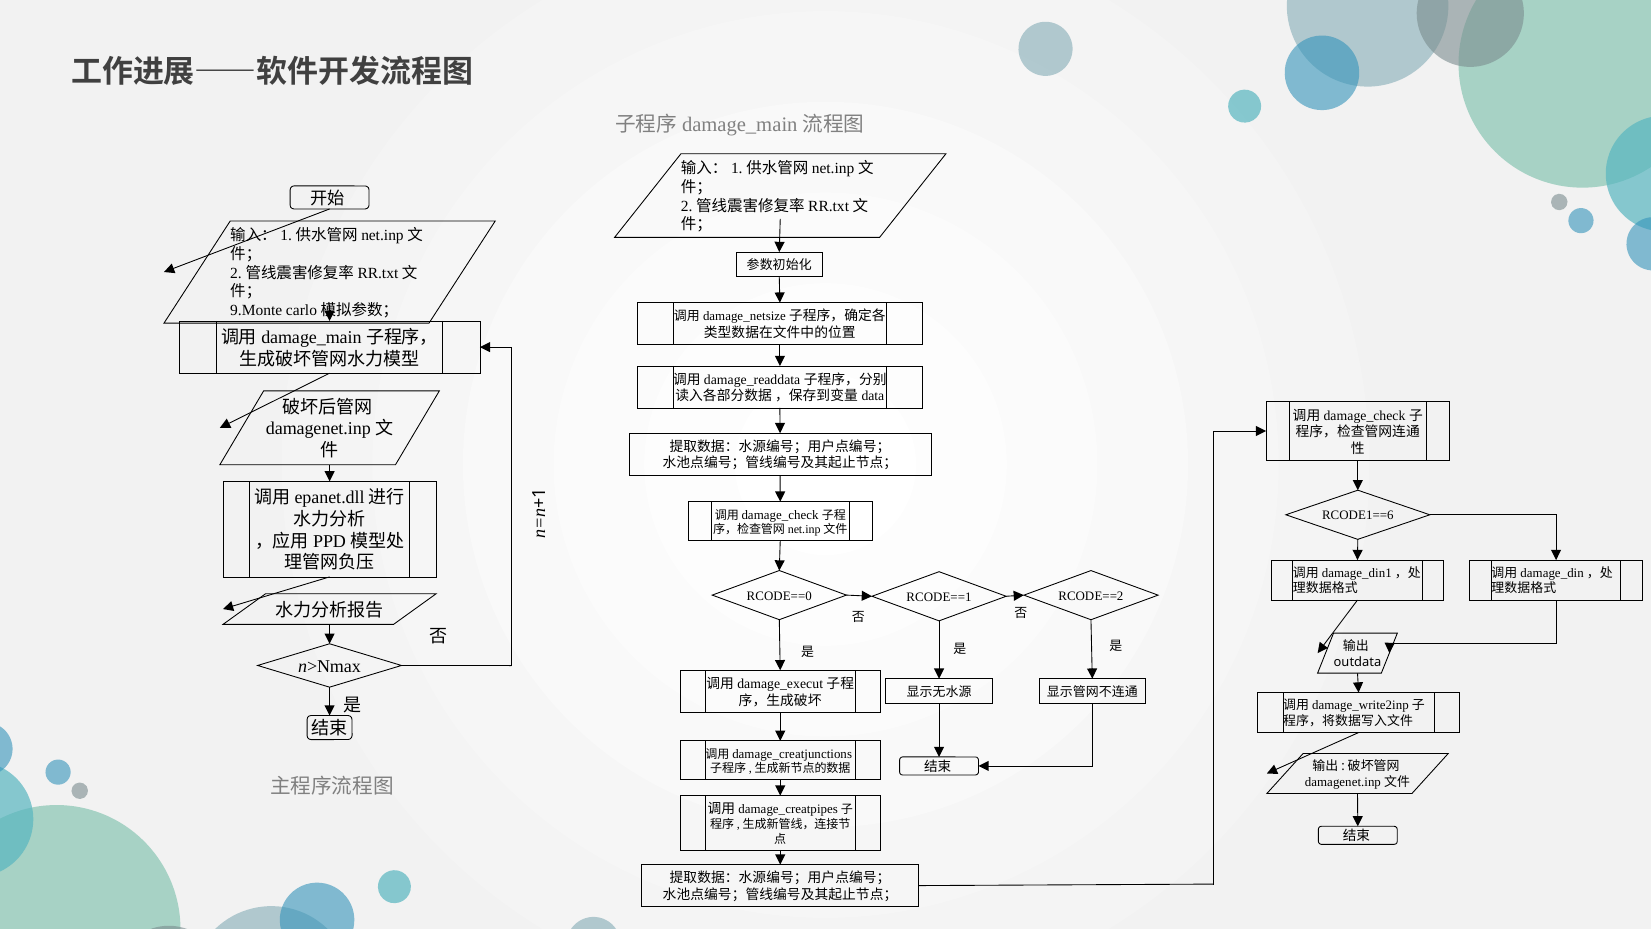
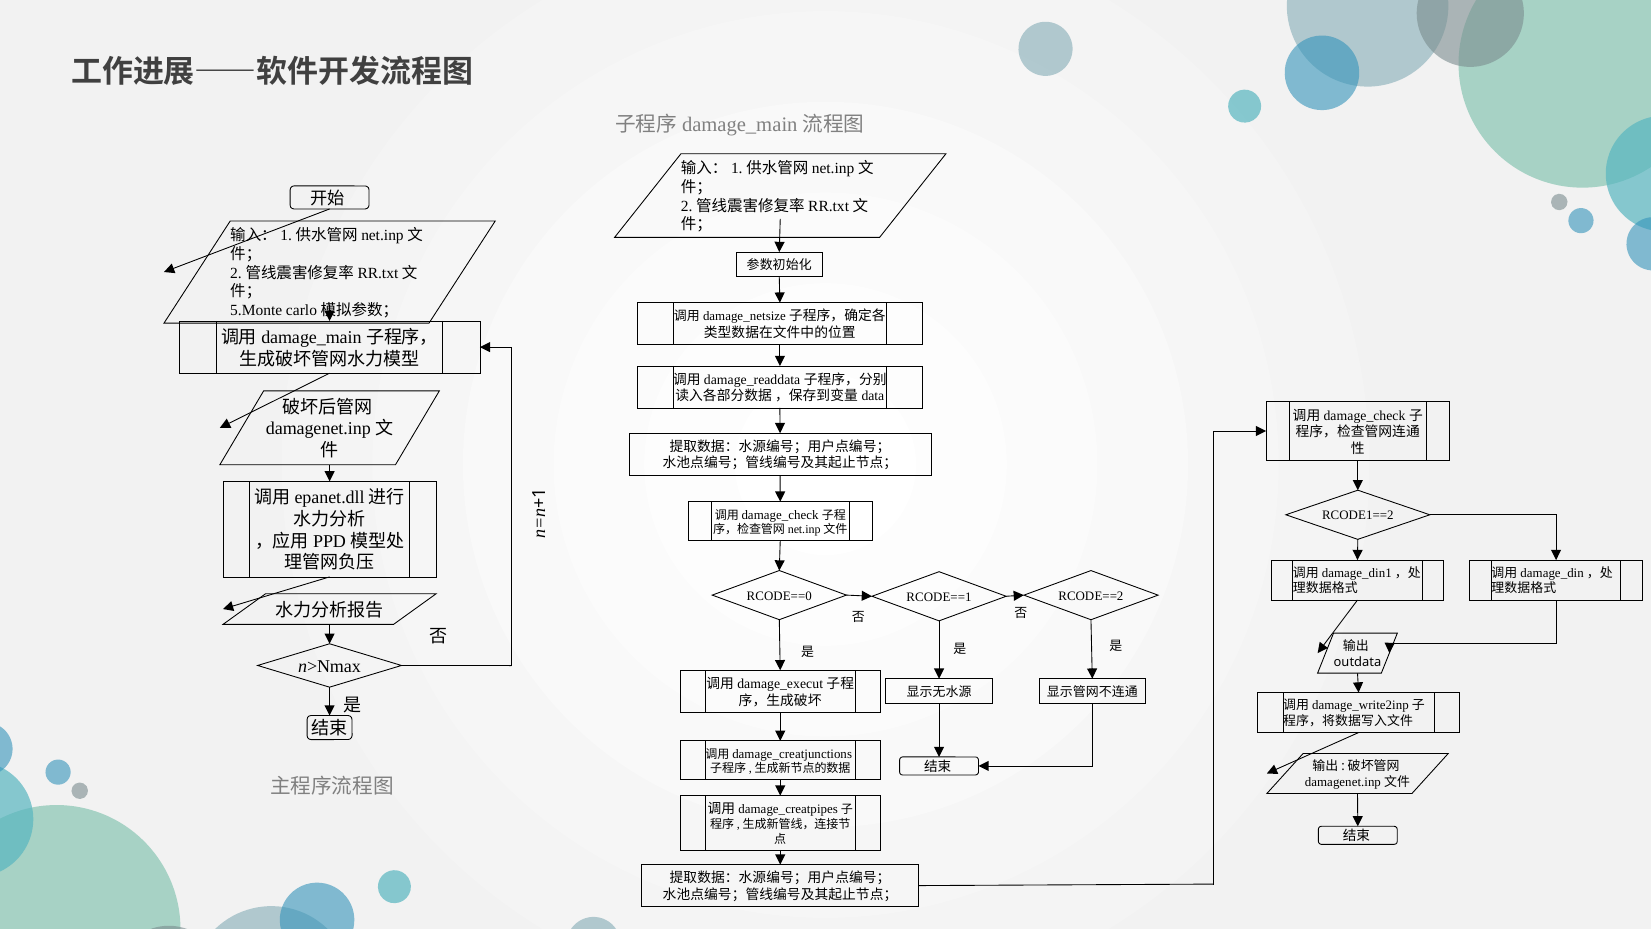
9.Monte: 9.Monte -> 5.Monte
RCODE1==6: RCODE1==6 -> RCODE1==2
